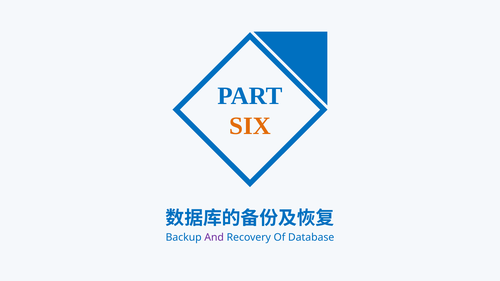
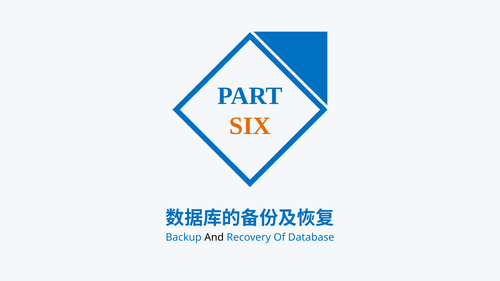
And colour: purple -> black
